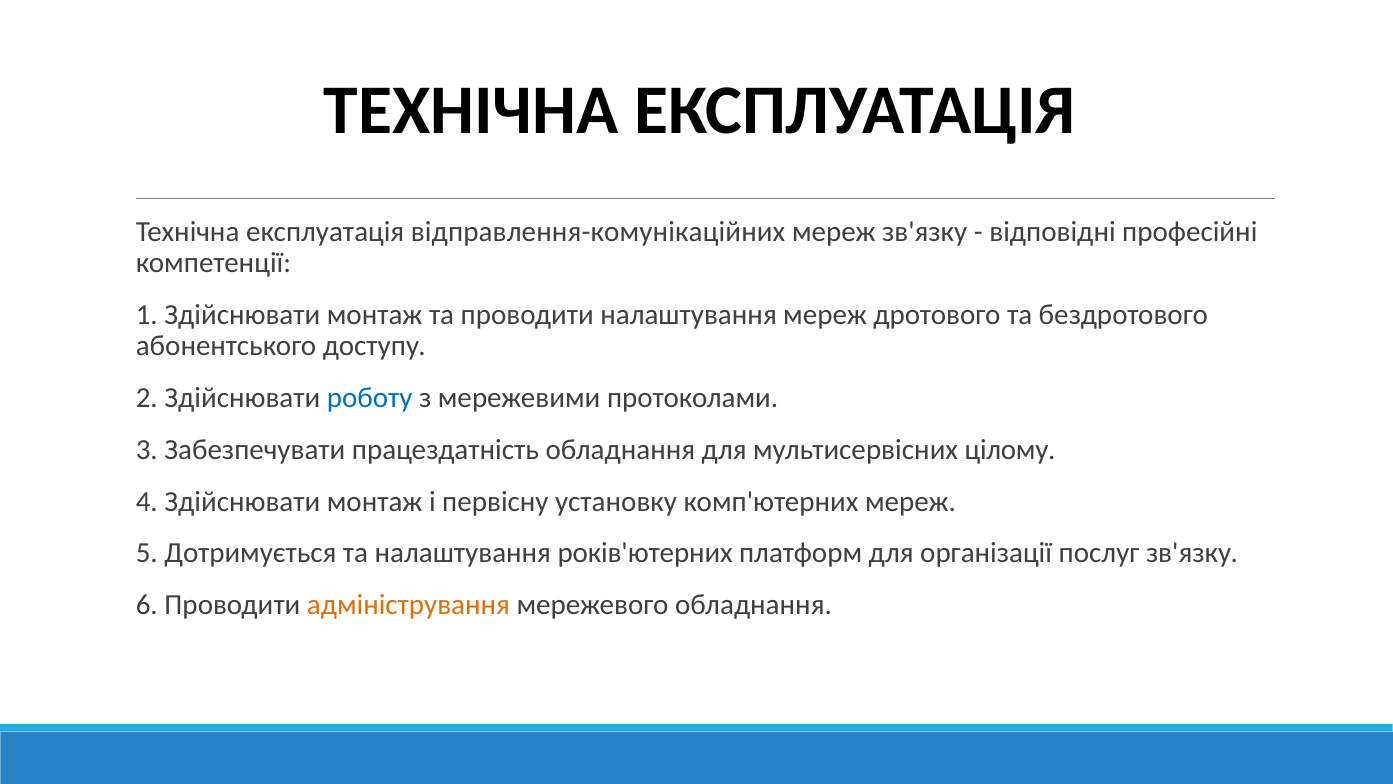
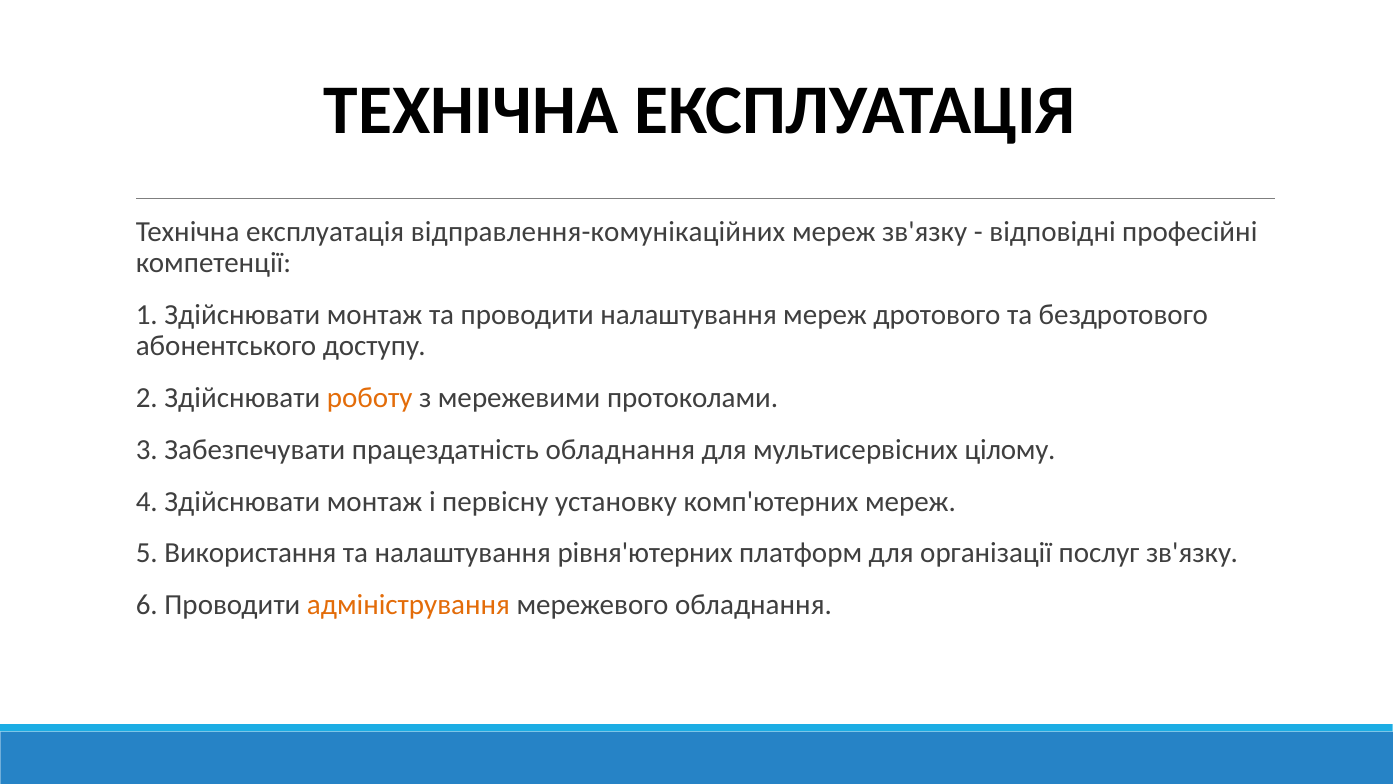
роботу colour: blue -> orange
Дотримується: Дотримується -> Використання
років'ютерних: років'ютерних -> рівня'ютерних
